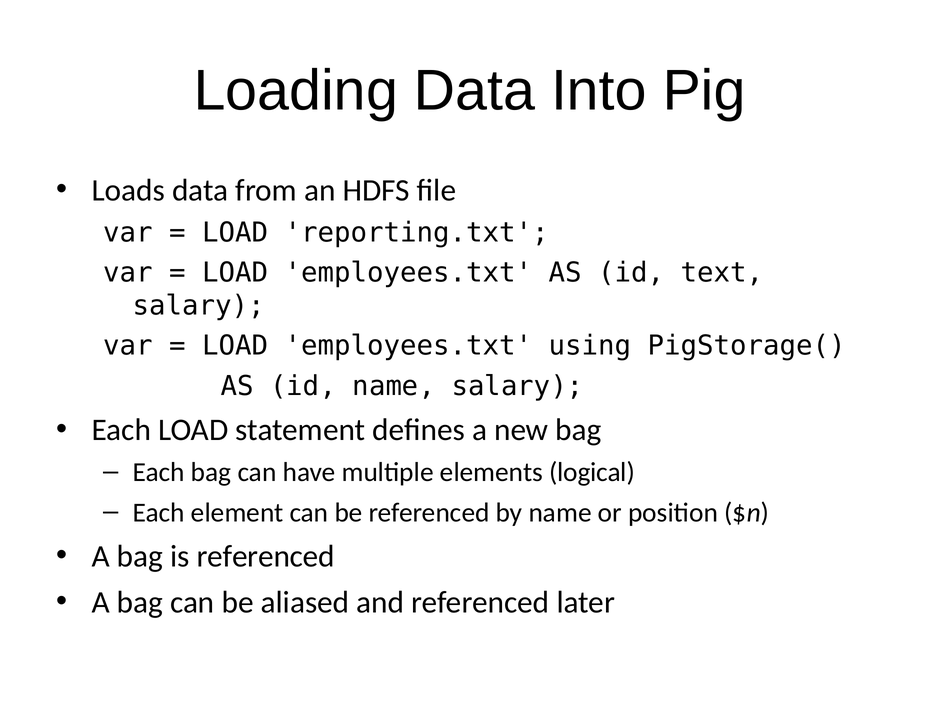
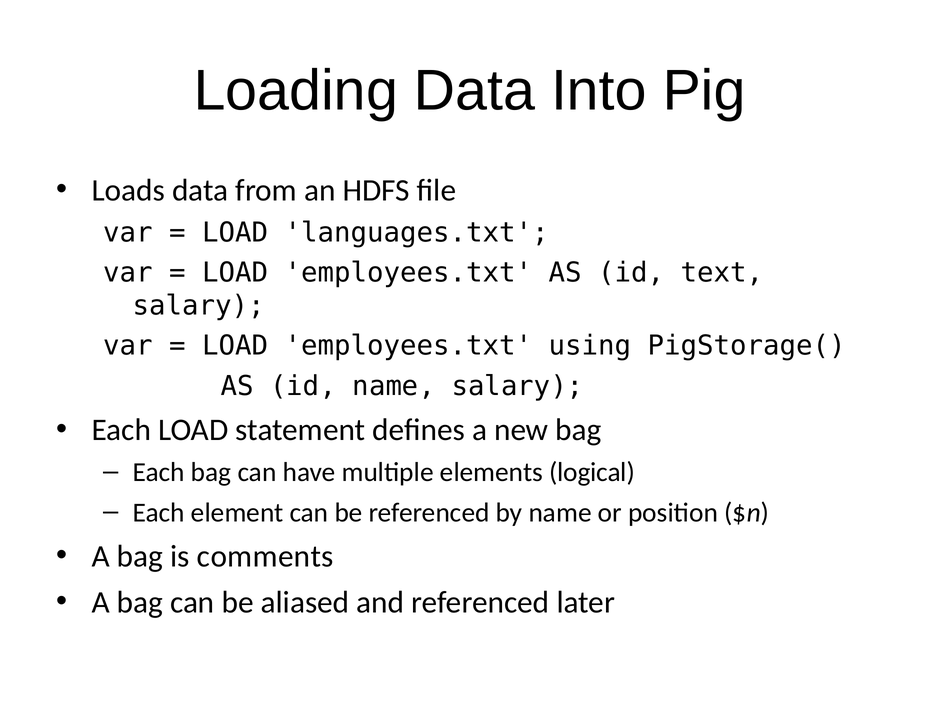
reporting.txt: reporting.txt -> languages.txt
is referenced: referenced -> comments
